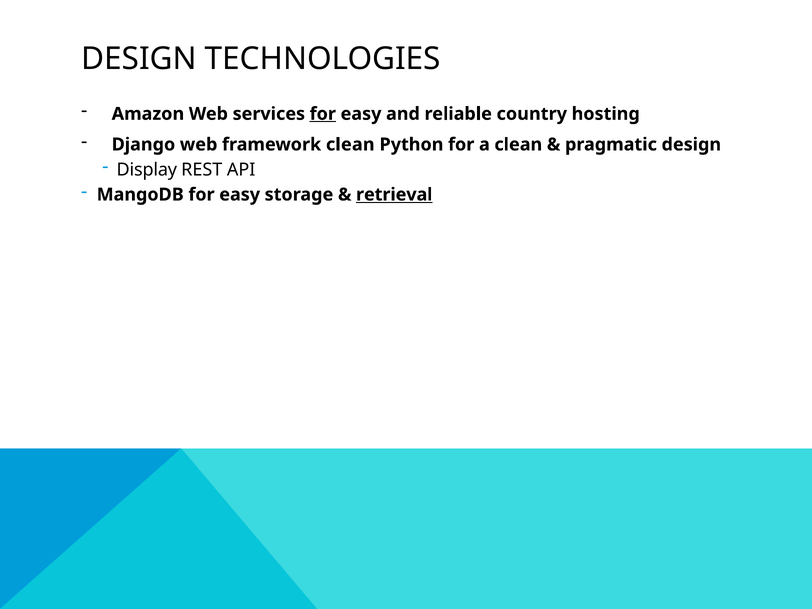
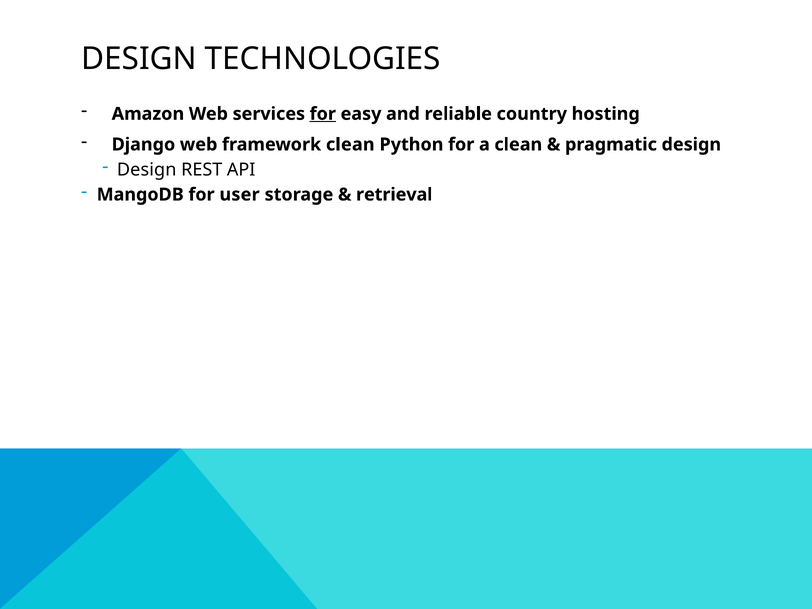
Display at (147, 170): Display -> Design
MangoDB for easy: easy -> user
retrieval underline: present -> none
